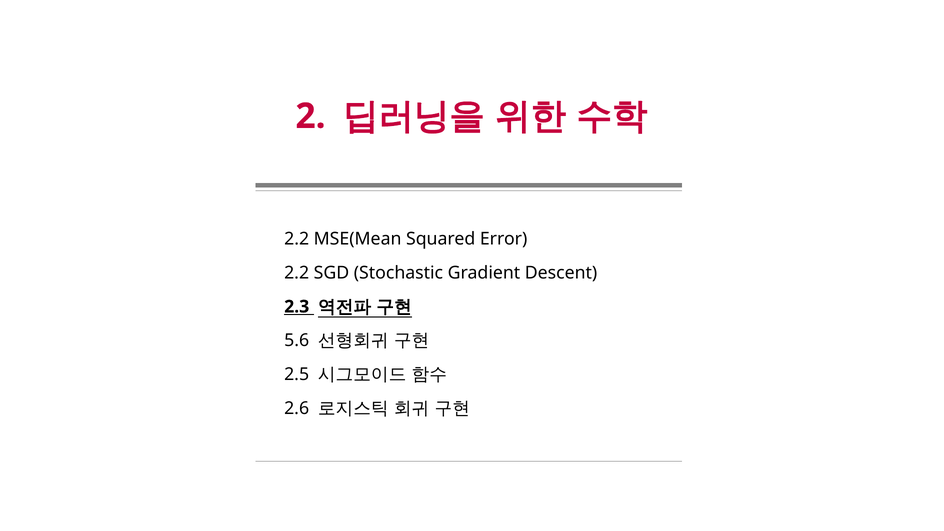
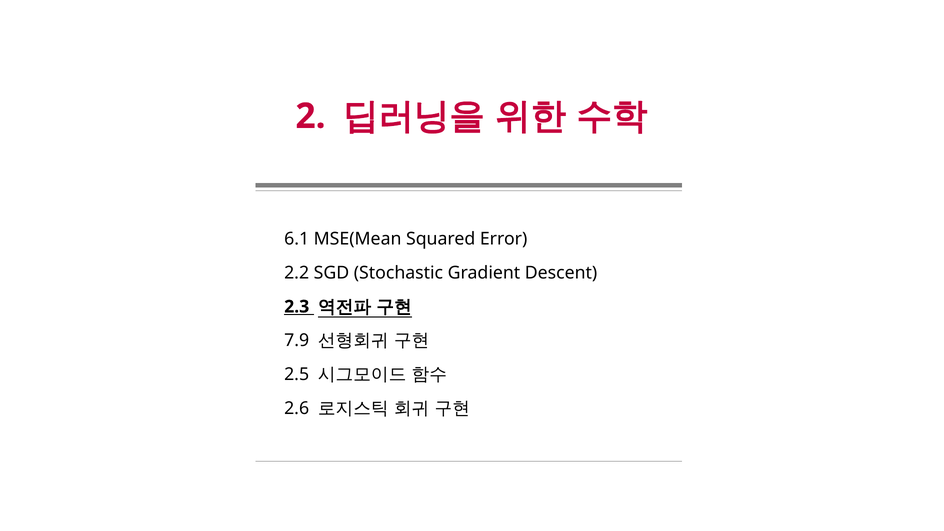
2.2 at (297, 239): 2.2 -> 6.1
5.6: 5.6 -> 7.9
